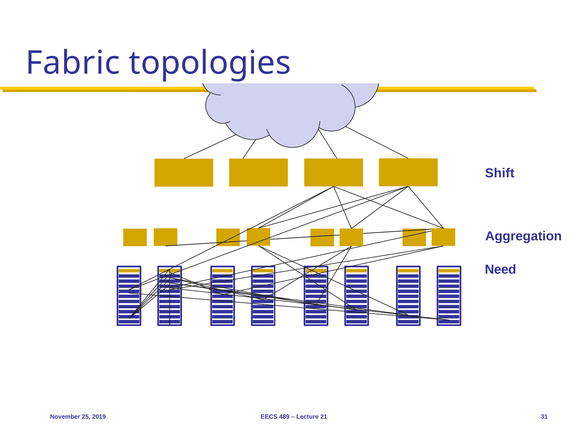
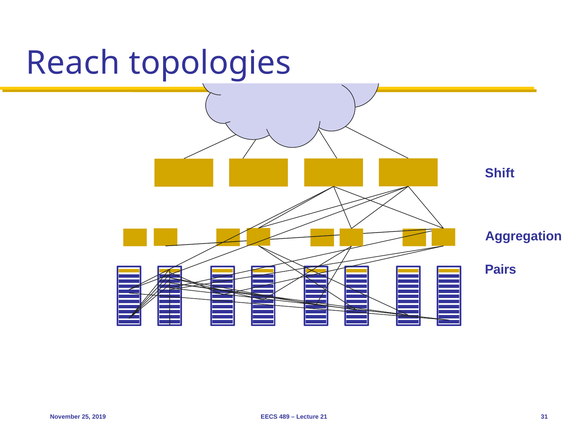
Fabric: Fabric -> Reach
Need: Need -> Pairs
